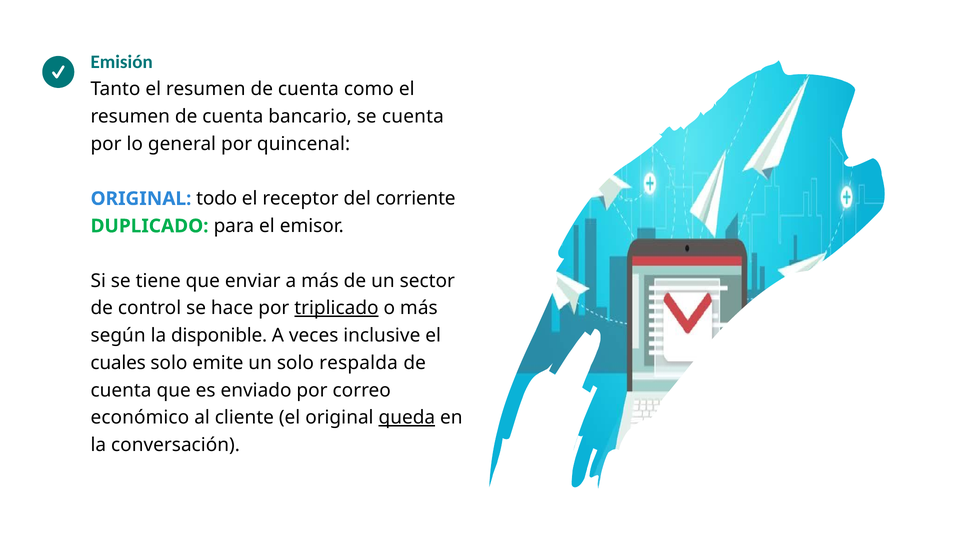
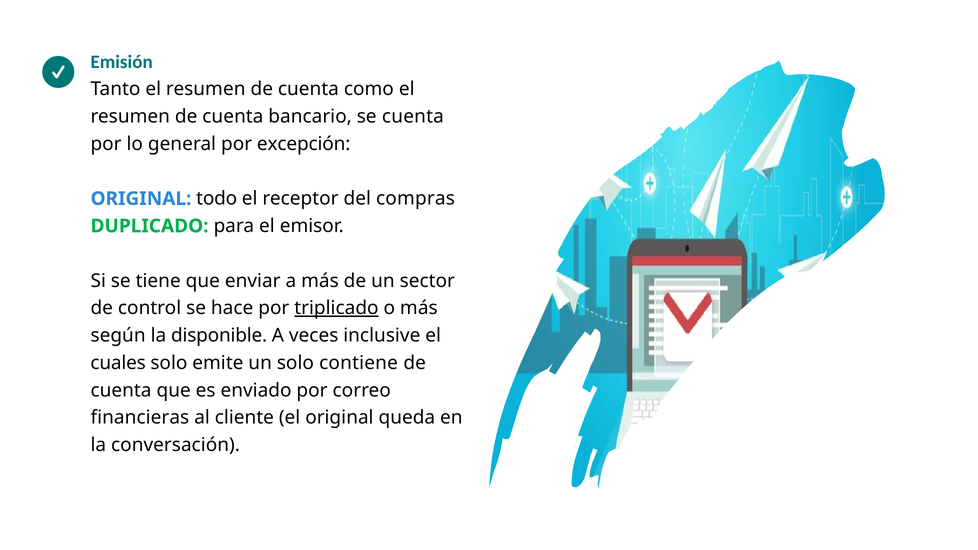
quincenal: quincenal -> excepción
corriente: corriente -> compras
respalda: respalda -> contiene
económico: económico -> financieras
queda underline: present -> none
